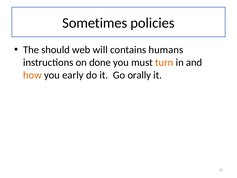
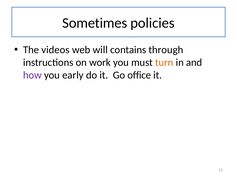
should: should -> videos
humans: humans -> through
done: done -> work
how colour: orange -> purple
orally: orally -> office
